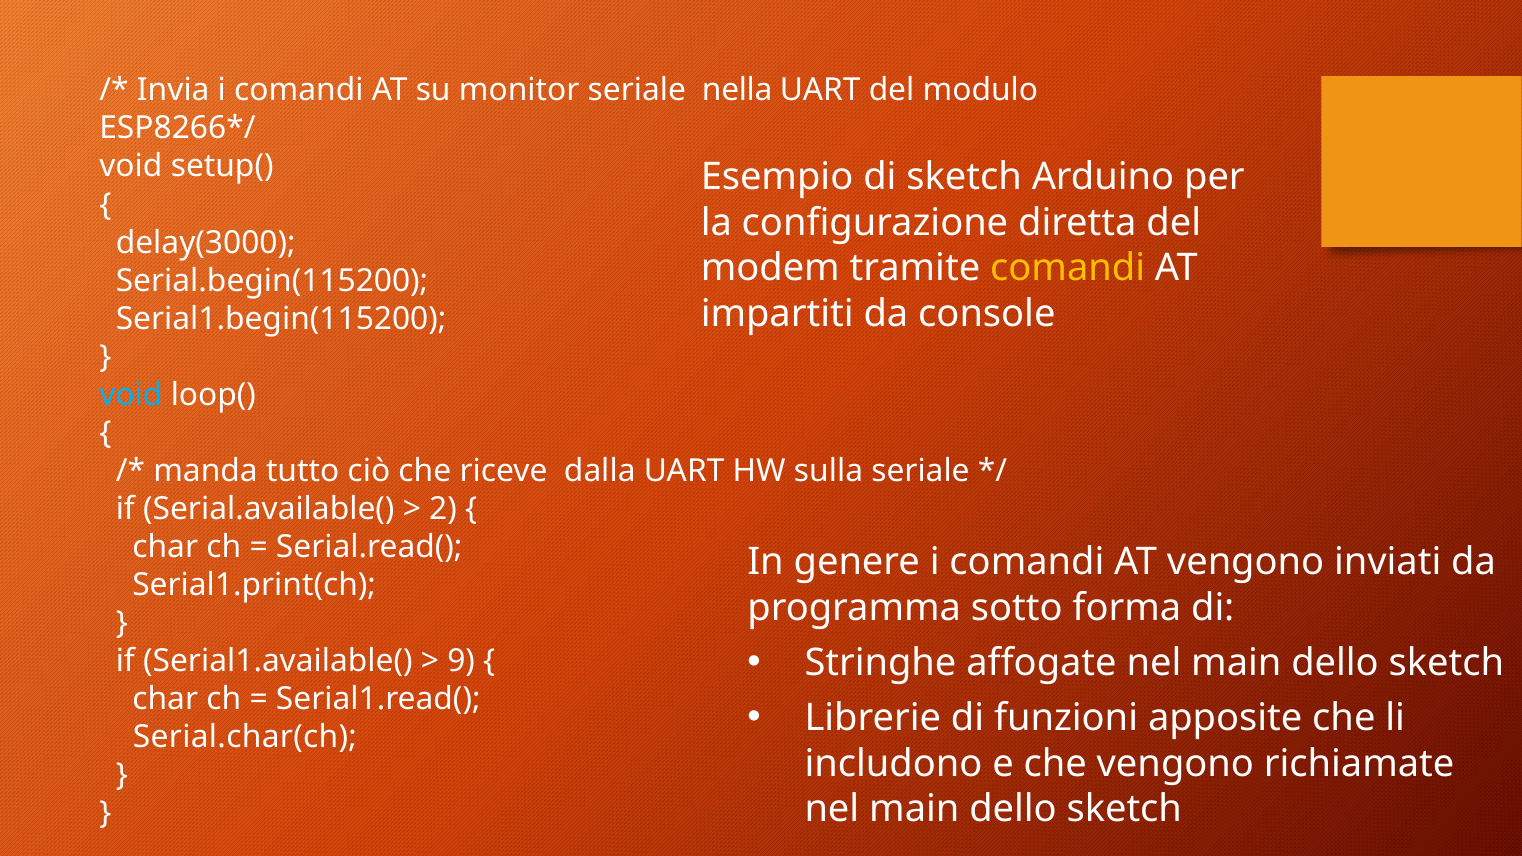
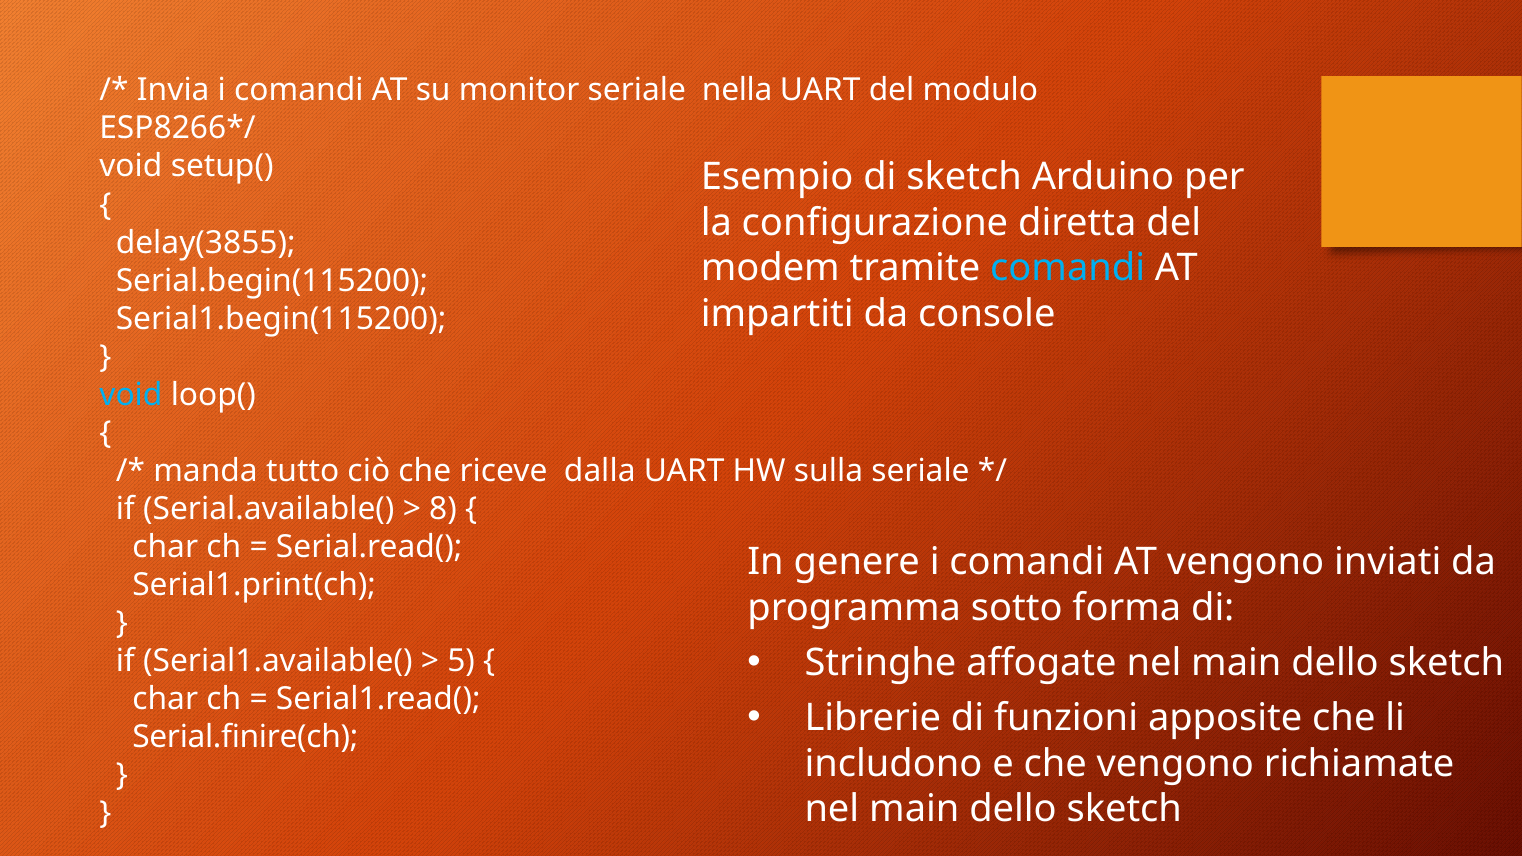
delay(3000: delay(3000 -> delay(3855
comandi at (1068, 268) colour: yellow -> light blue
2: 2 -> 8
9: 9 -> 5
Serial.char(ch: Serial.char(ch -> Serial.finire(ch
